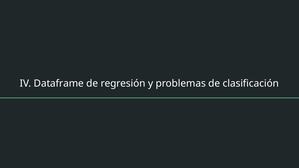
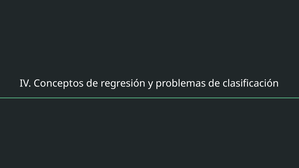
Dataframe: Dataframe -> Conceptos
